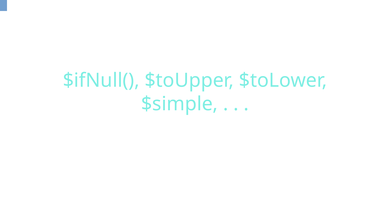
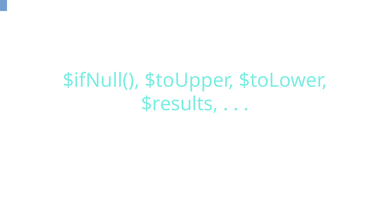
$simple: $simple -> $results
